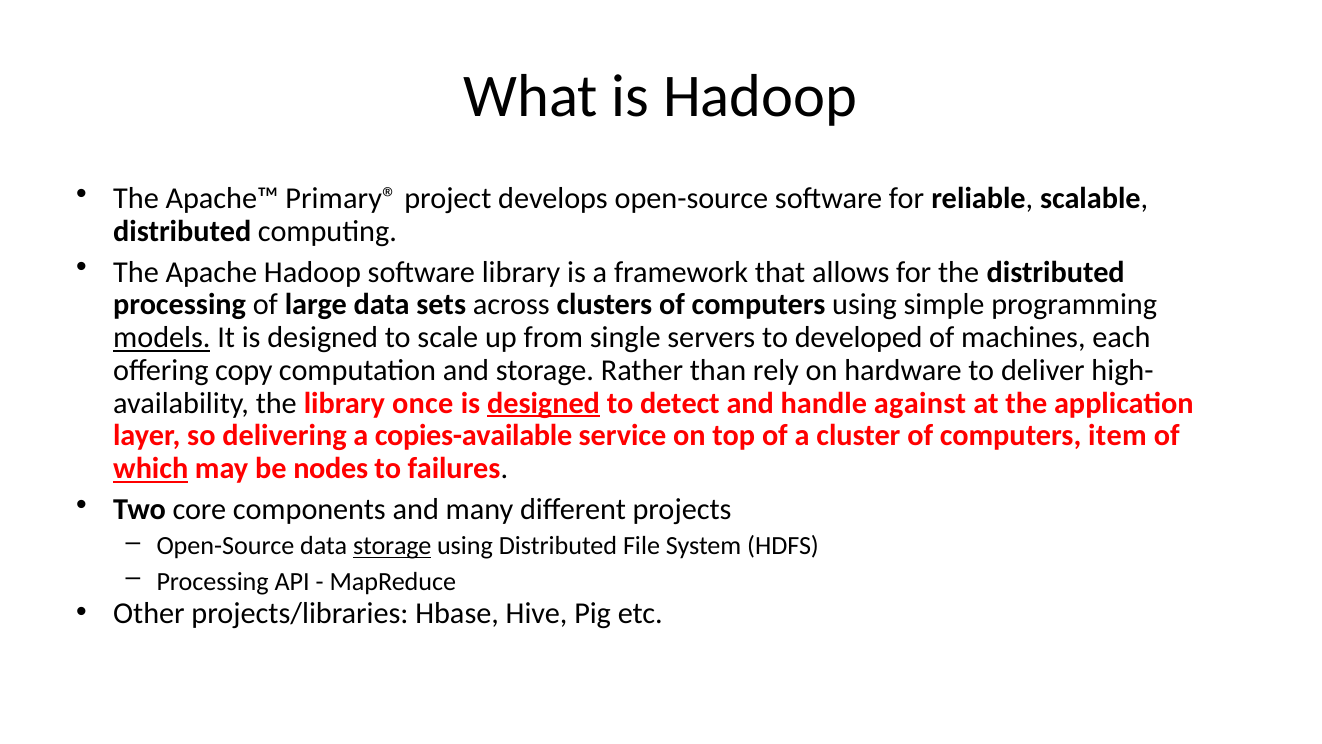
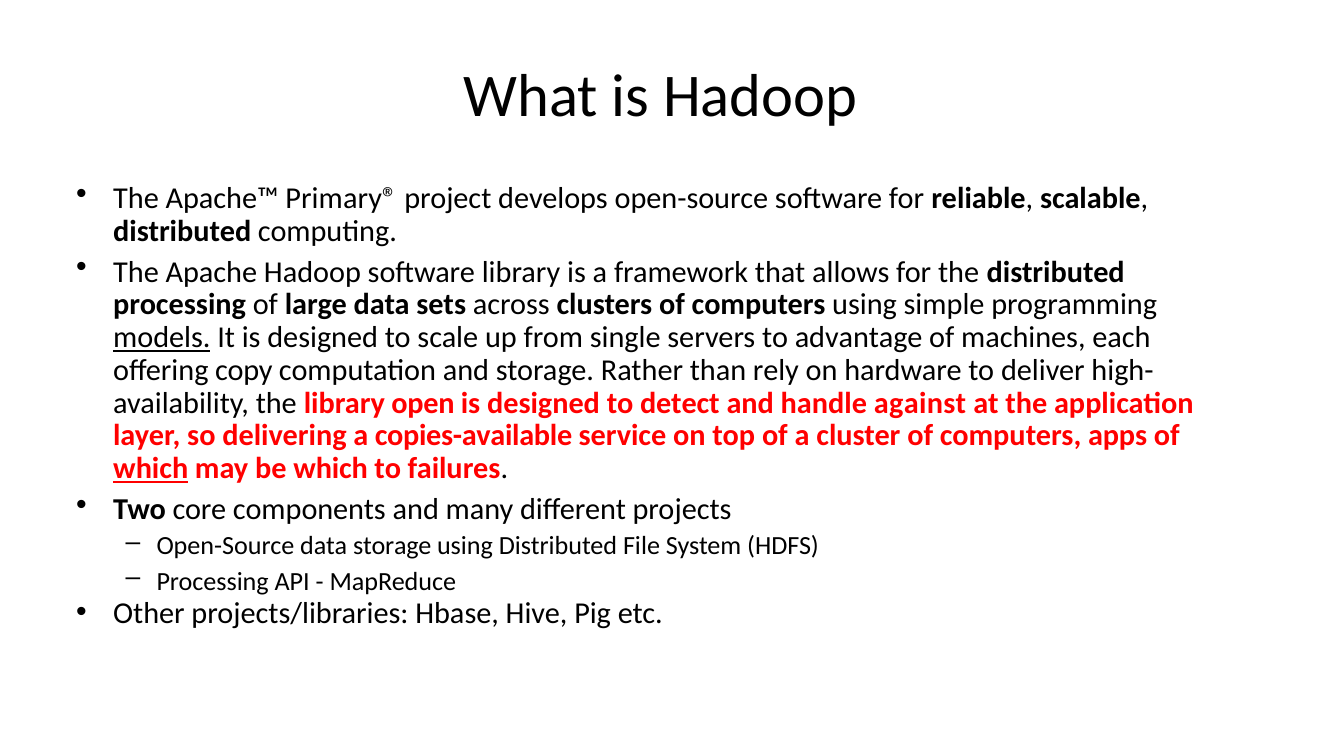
developed: developed -> advantage
once: once -> open
designed at (544, 403) underline: present -> none
item: item -> apps
be nodes: nodes -> which
storage at (392, 546) underline: present -> none
